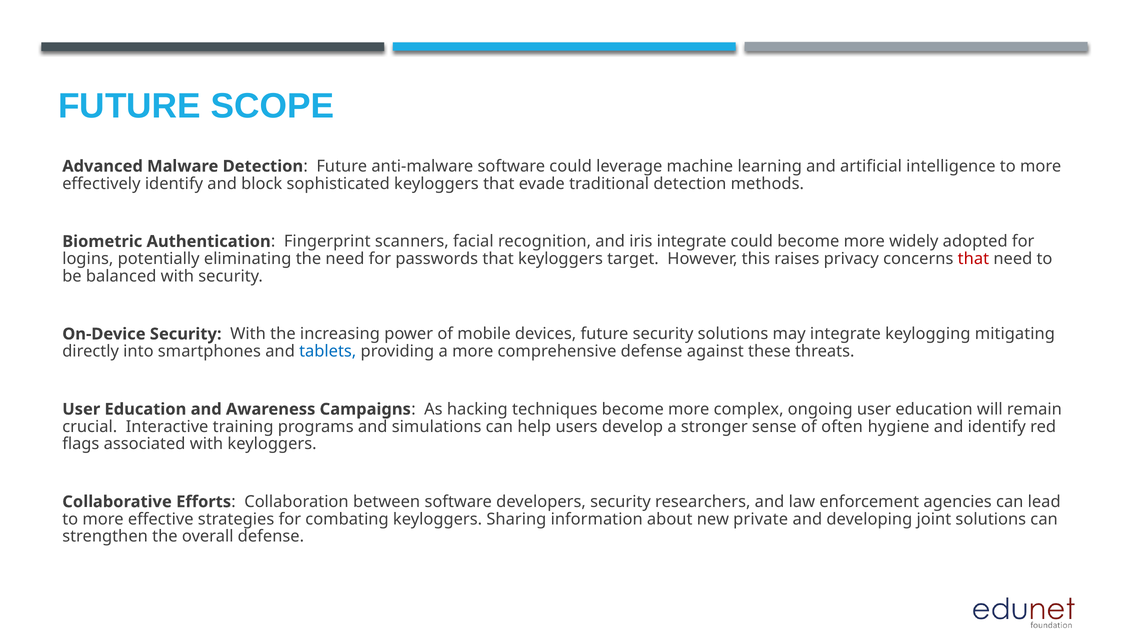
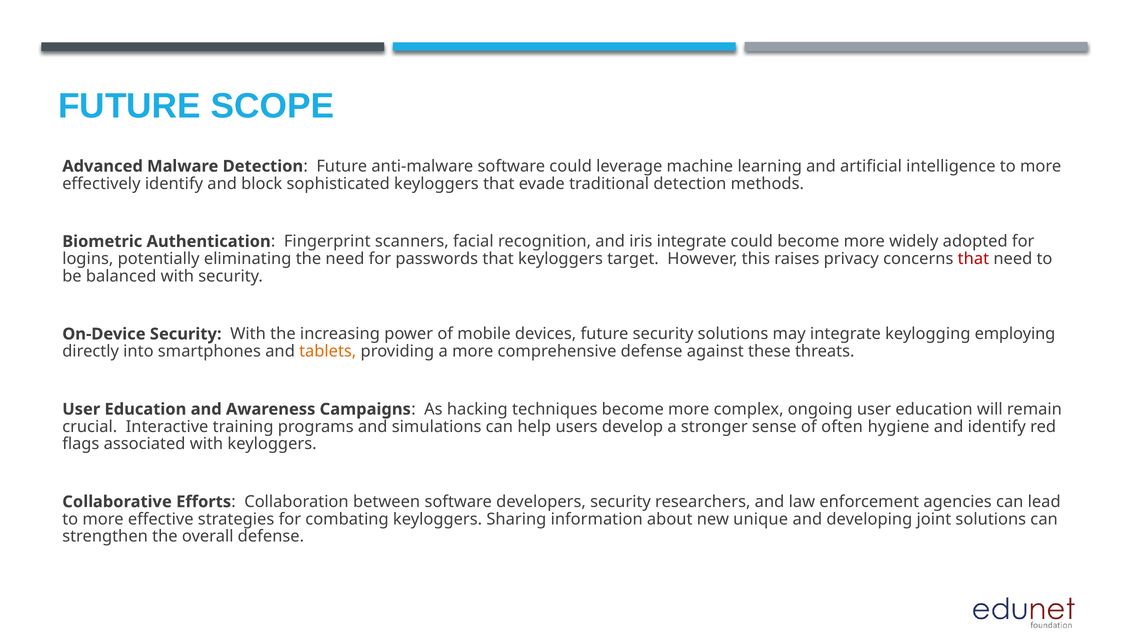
mitigating: mitigating -> employing
tablets colour: blue -> orange
private: private -> unique
